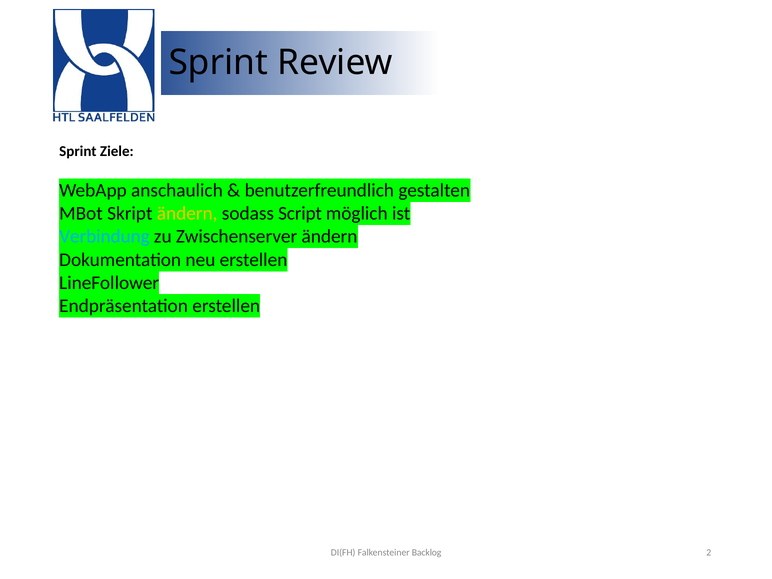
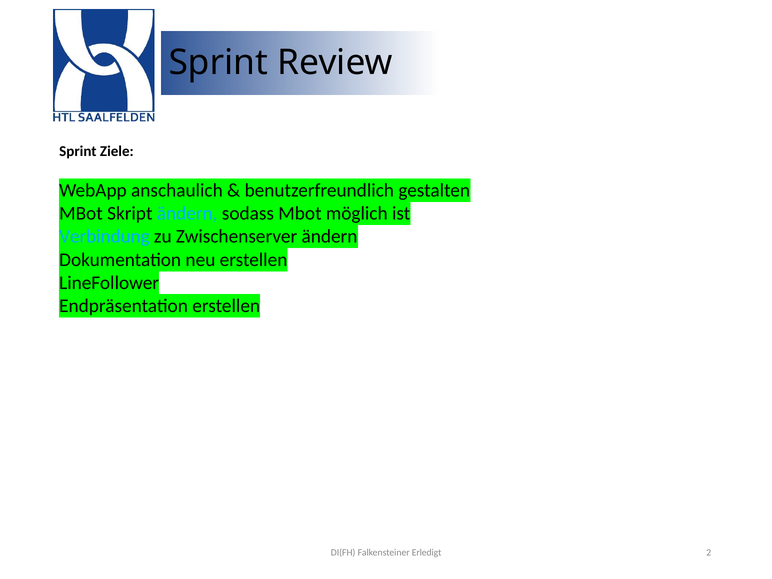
ändern at (187, 213) colour: yellow -> light blue
sodass Script: Script -> Mbot
Backlog: Backlog -> Erledigt
